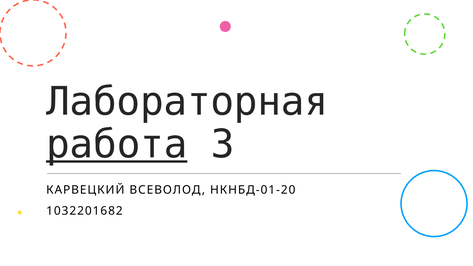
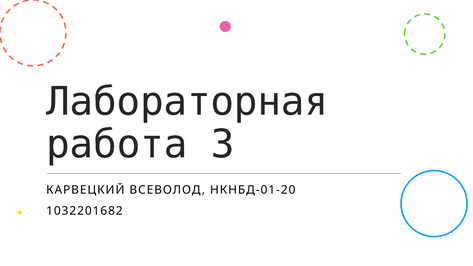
работа underline: present -> none
